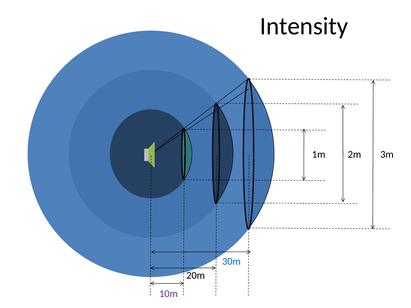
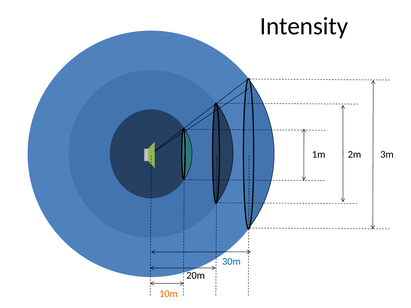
10m colour: purple -> orange
